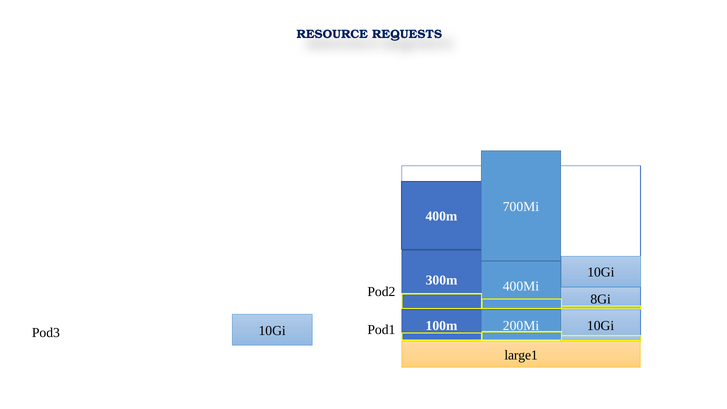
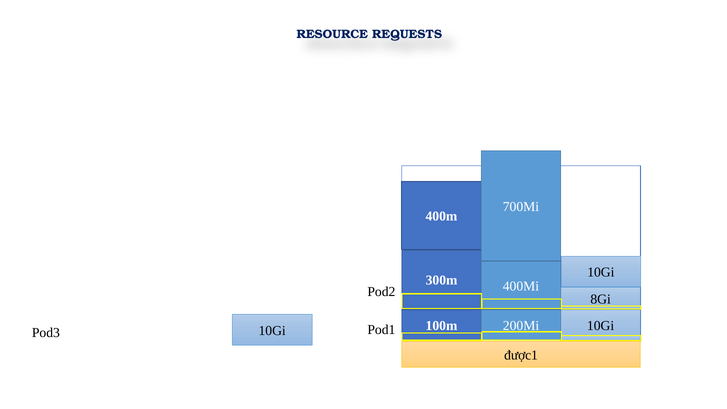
large1: large1 -> được1
